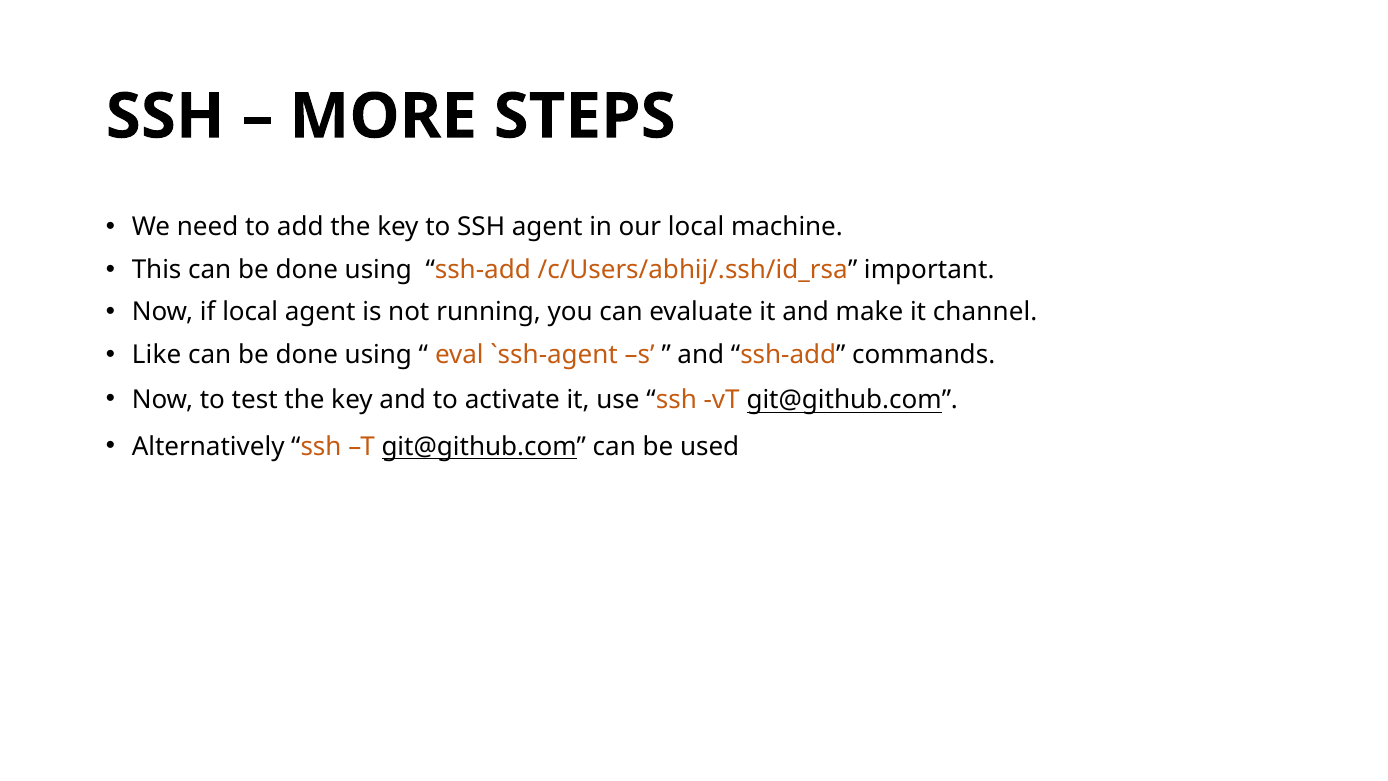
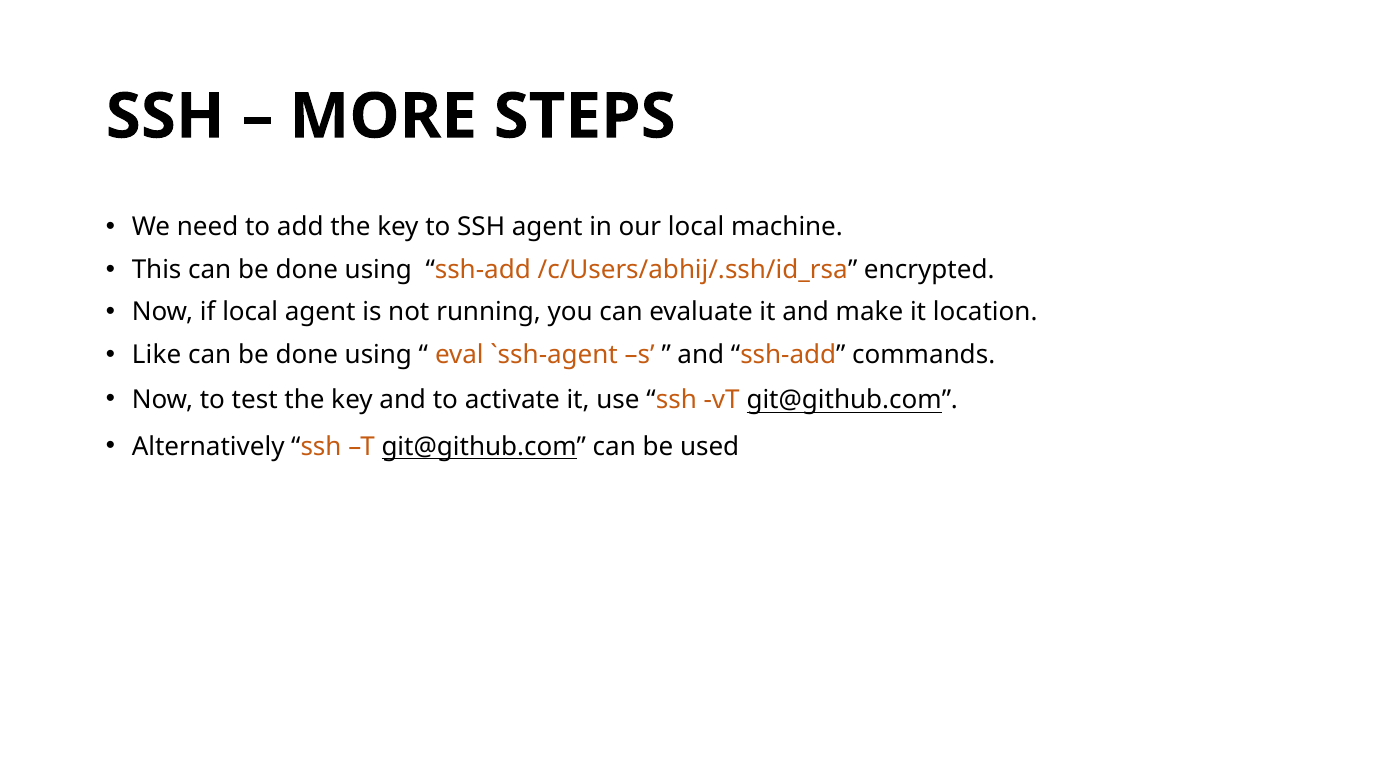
important: important -> encrypted
channel: channel -> location
